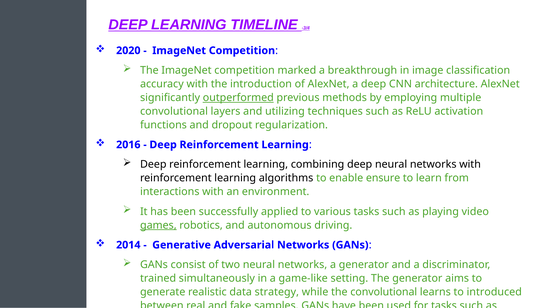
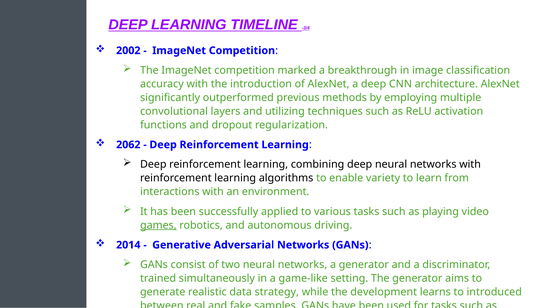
2020: 2020 -> 2002
outperformed underline: present -> none
2016: 2016 -> 2062
ensure: ensure -> variety
the convolutional: convolutional -> development
